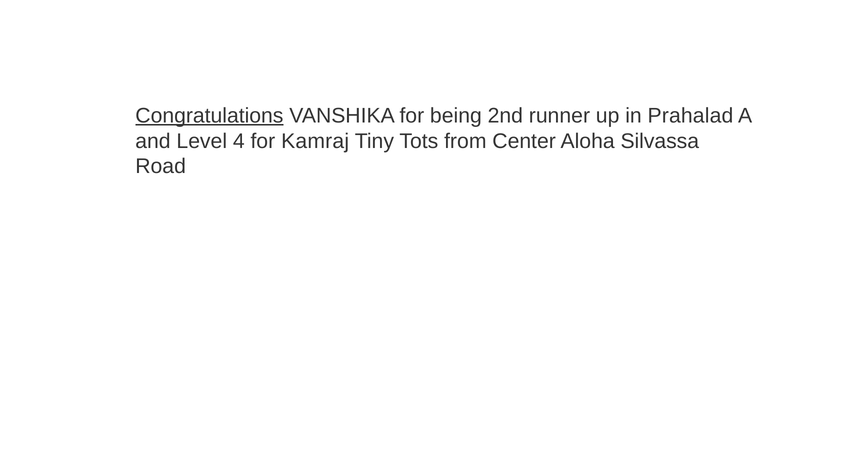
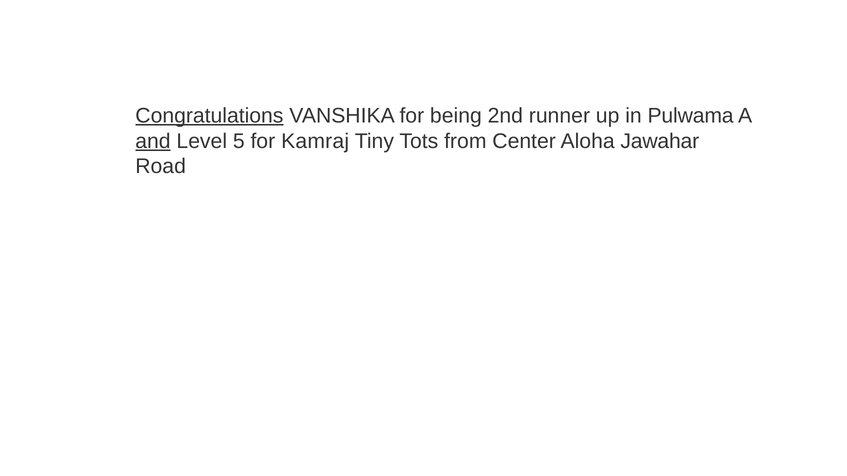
Prahalad: Prahalad -> Pulwama
and underline: none -> present
4: 4 -> 5
Silvassa: Silvassa -> Jawahar
